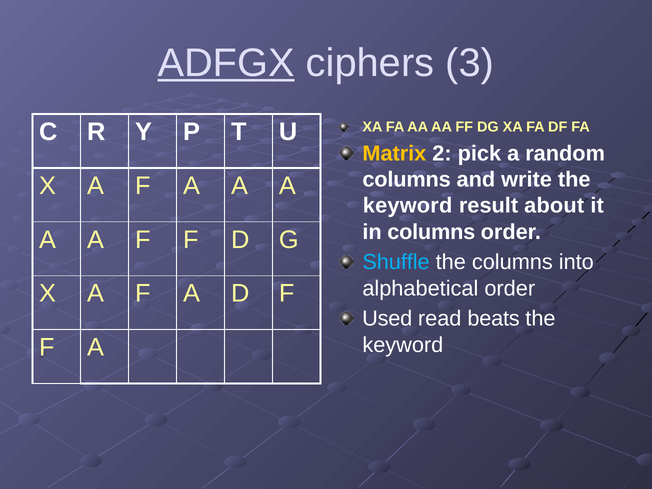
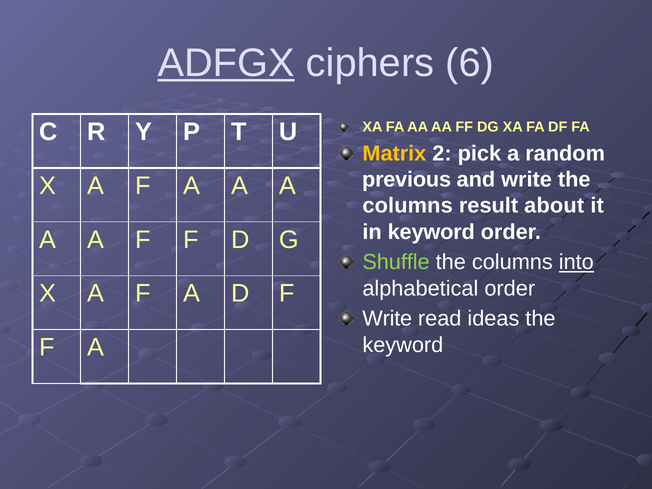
3: 3 -> 6
columns at (407, 180): columns -> previous
keyword at (408, 206): keyword -> columns
in columns: columns -> keyword
Shuffle colour: light blue -> light green
into underline: none -> present
Used at (387, 319): Used -> Write
beats: beats -> ideas
